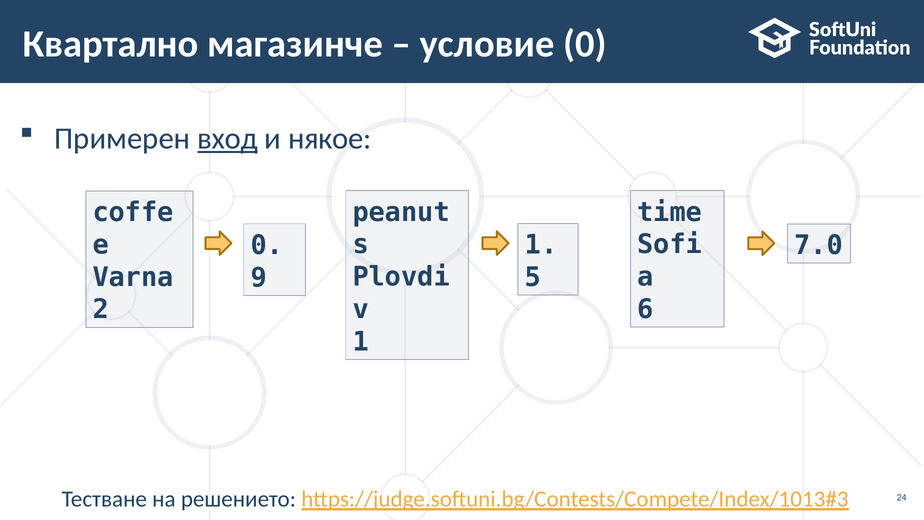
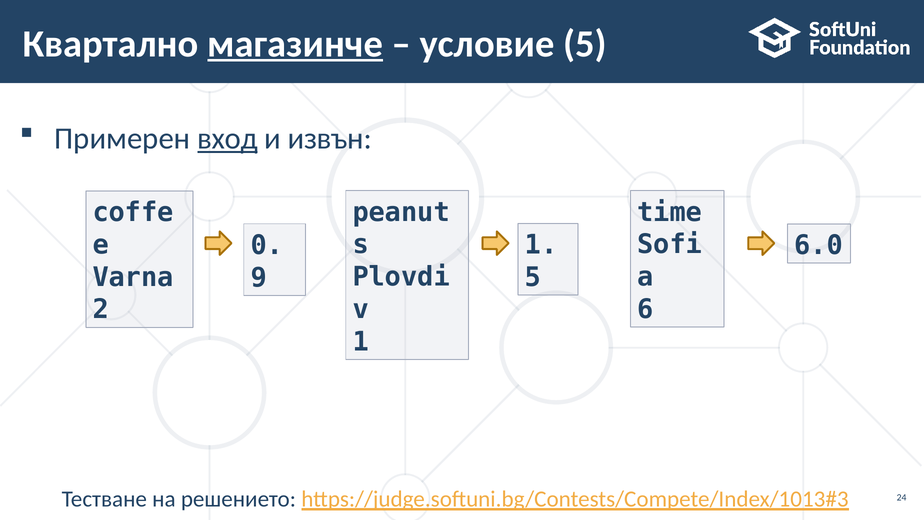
магазинче underline: none -> present
условие 0: 0 -> 5
някое: някое -> извън
7.0: 7.0 -> 6.0
